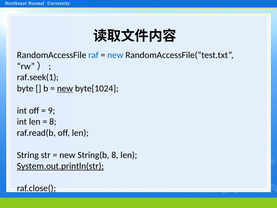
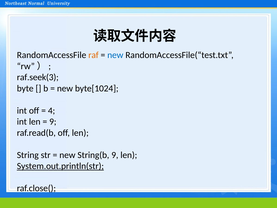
raf colour: blue -> orange
raf.seek(1: raf.seek(1 -> raf.seek(3
new at (65, 88) underline: present -> none
9: 9 -> 4
8 at (53, 122): 8 -> 9
String(b 8: 8 -> 9
